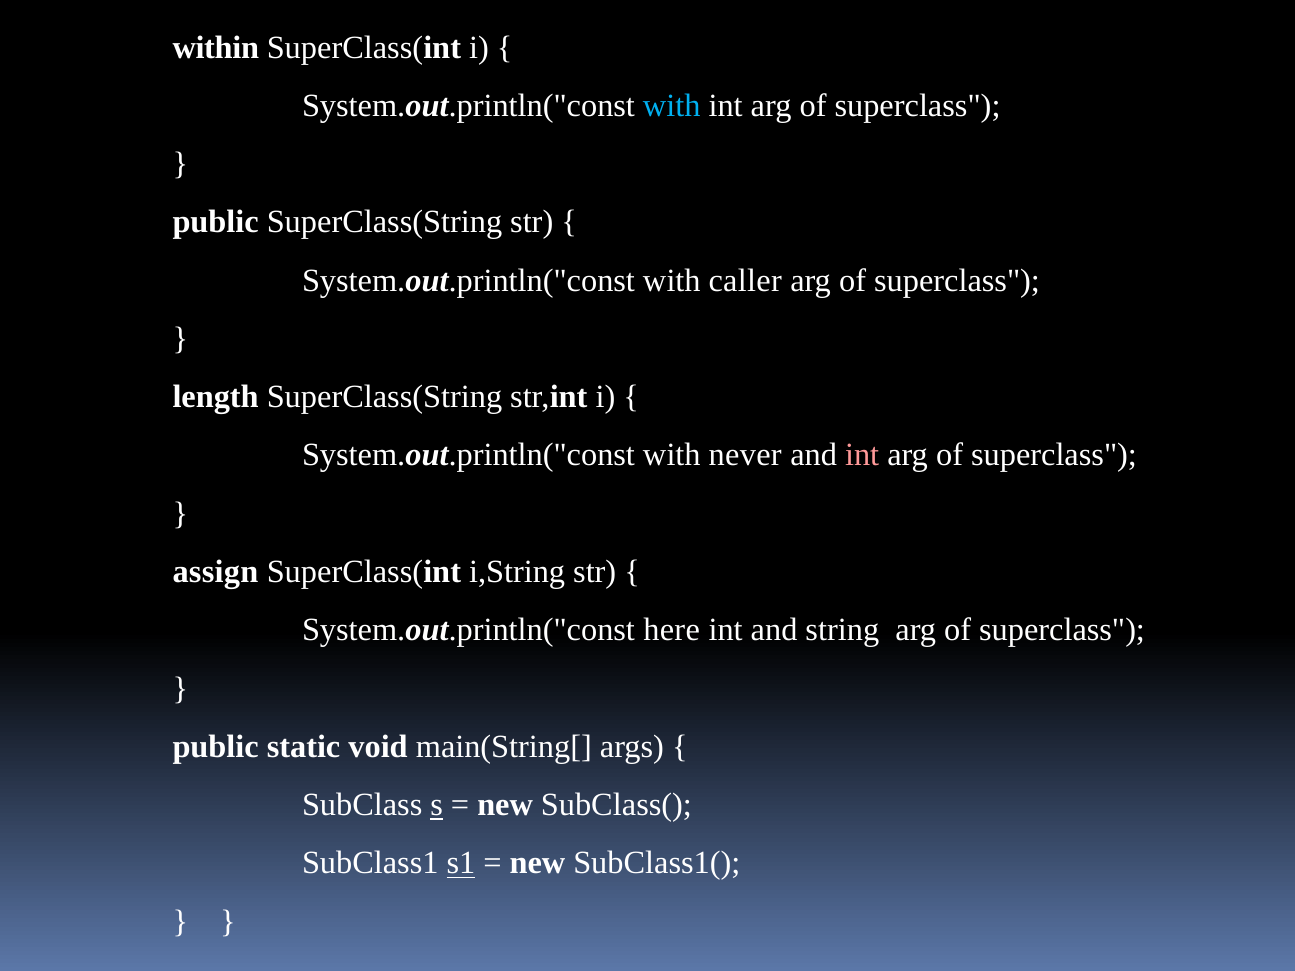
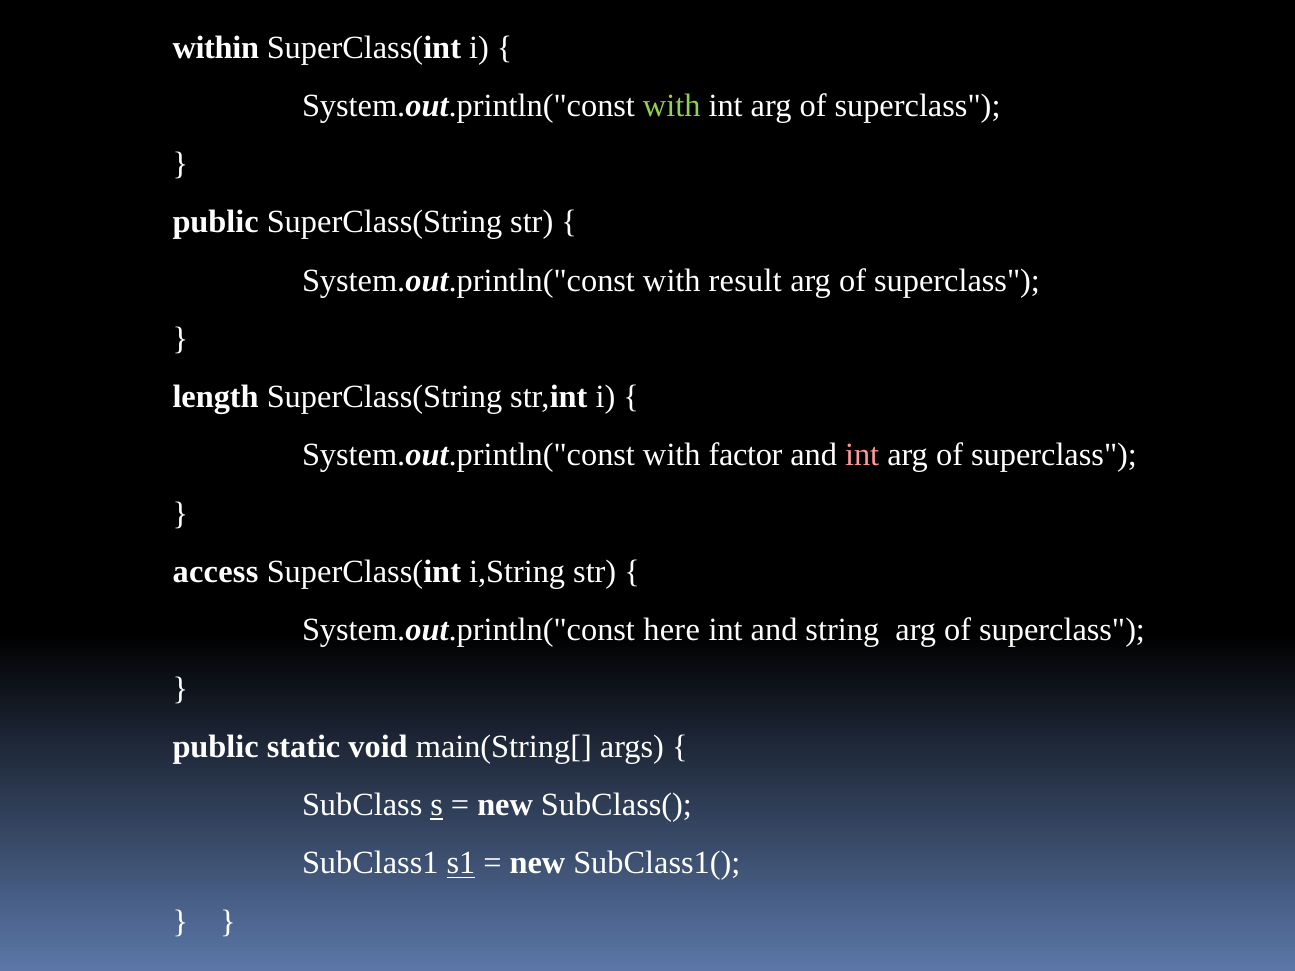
with at (672, 106) colour: light blue -> light green
caller: caller -> result
never: never -> factor
assign: assign -> access
